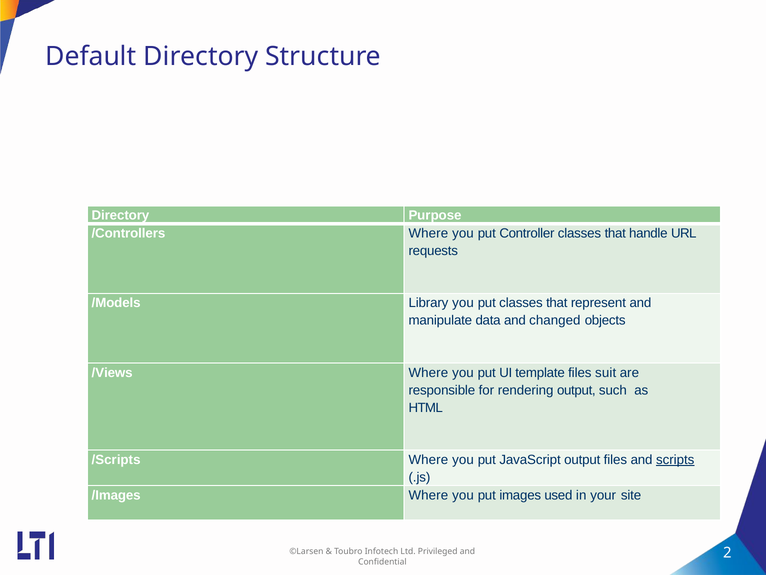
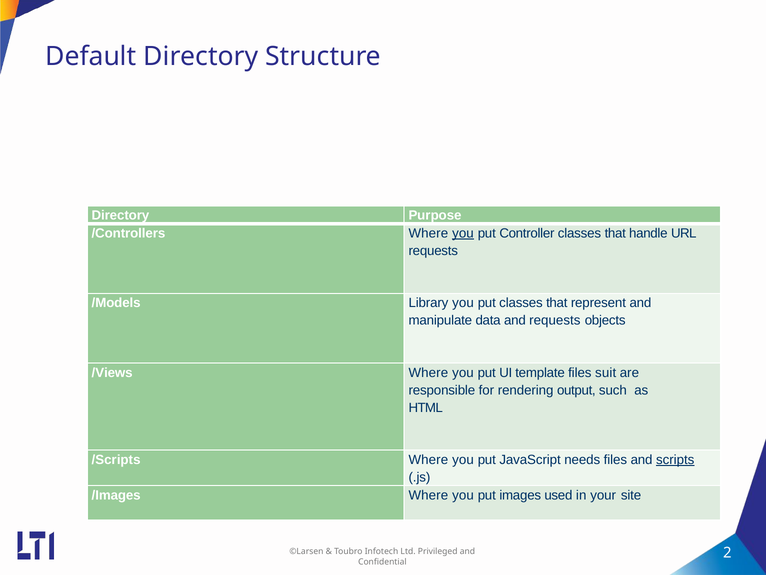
you at (463, 233) underline: none -> present
and changed: changed -> requests
JavaScript output: output -> needs
